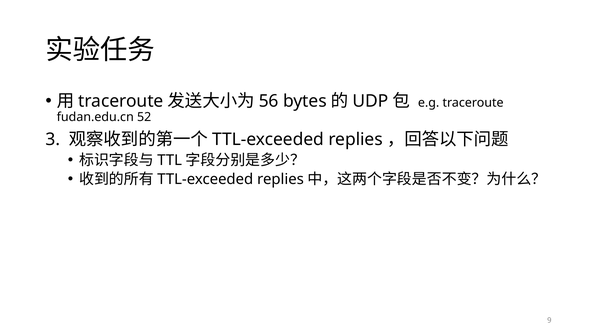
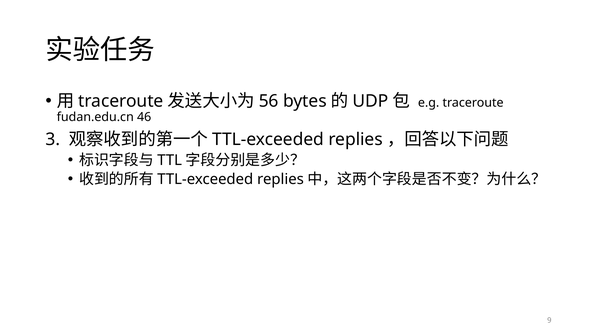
52: 52 -> 46
